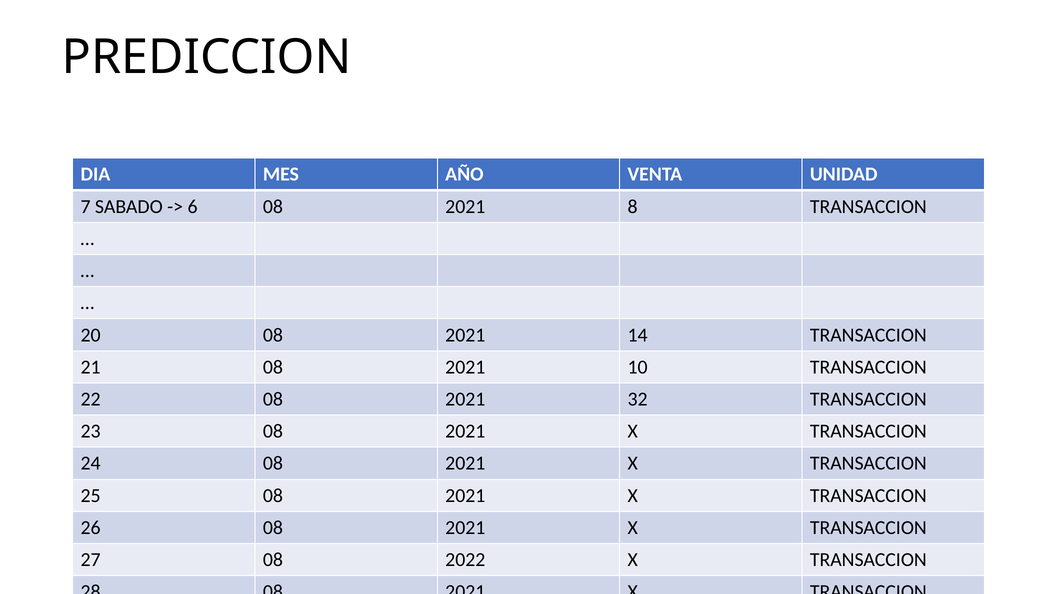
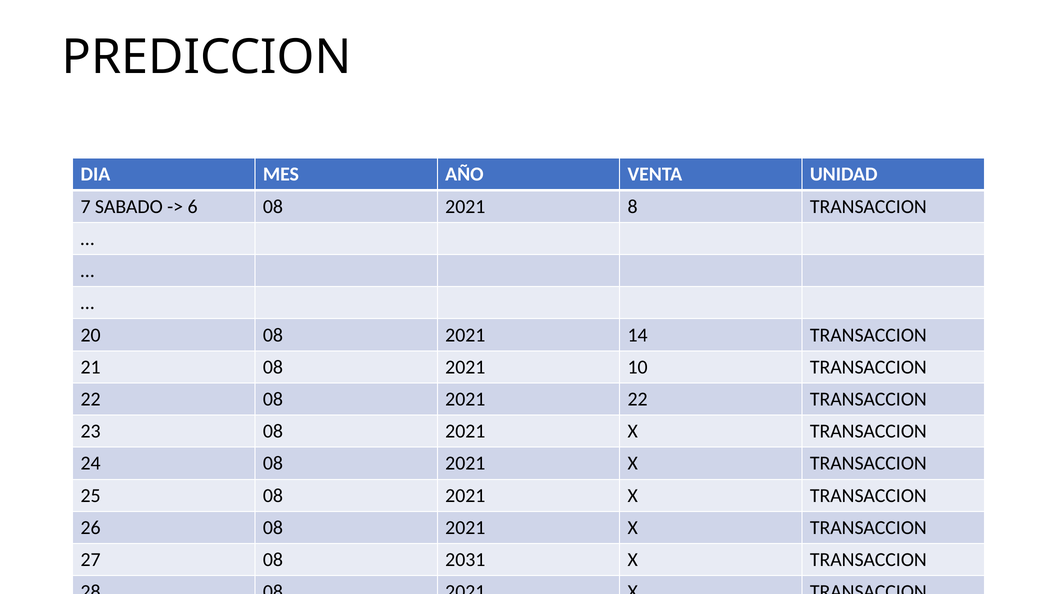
2021 32: 32 -> 22
2022: 2022 -> 2031
